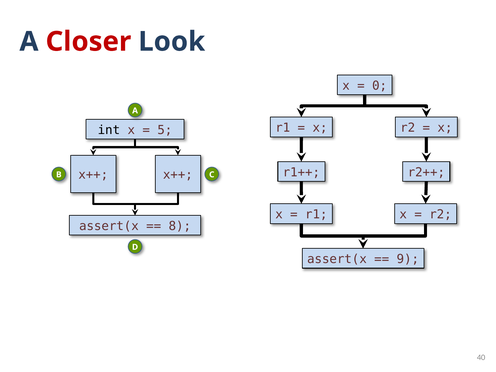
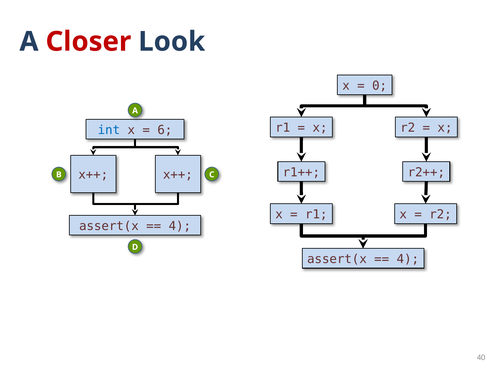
int colour: black -> blue
5: 5 -> 6
8 at (180, 226): 8 -> 4
9 at (408, 259): 9 -> 4
